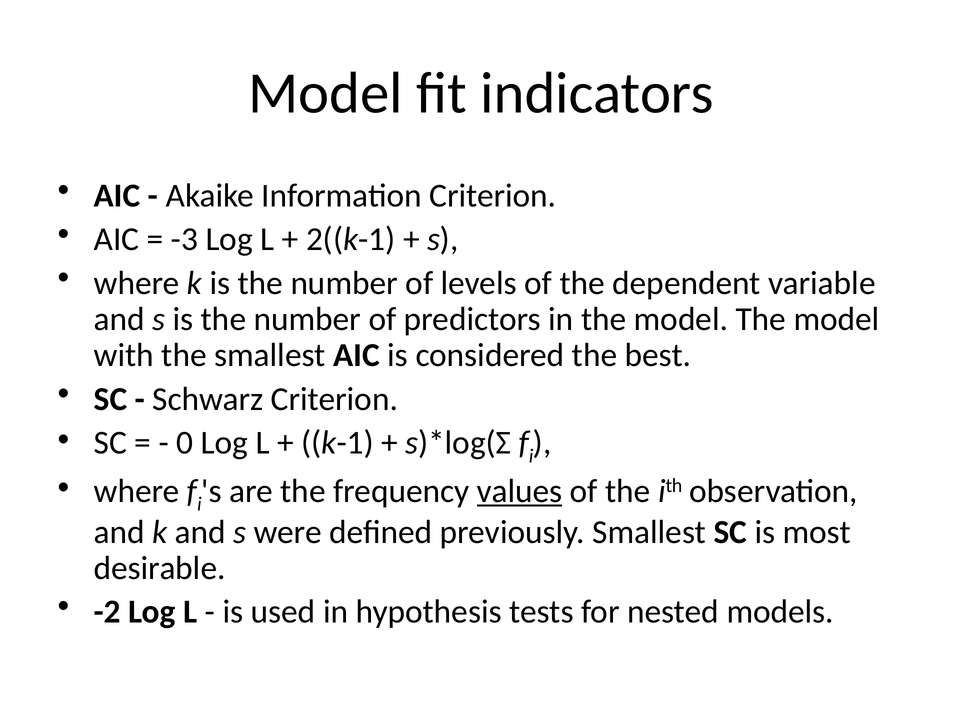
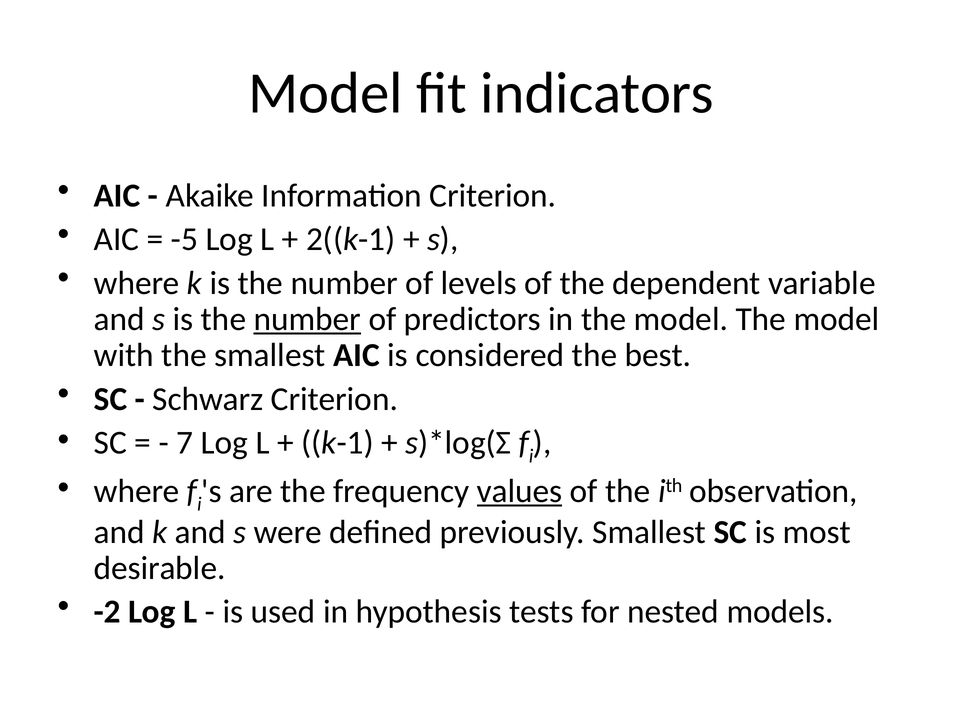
-3: -3 -> -5
number at (307, 319) underline: none -> present
0: 0 -> 7
